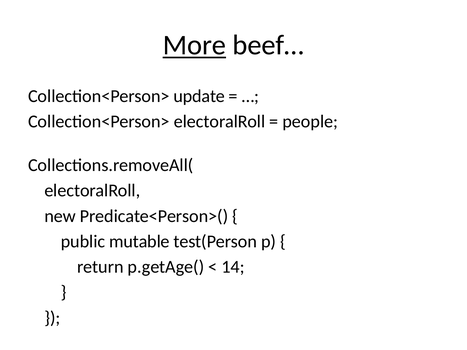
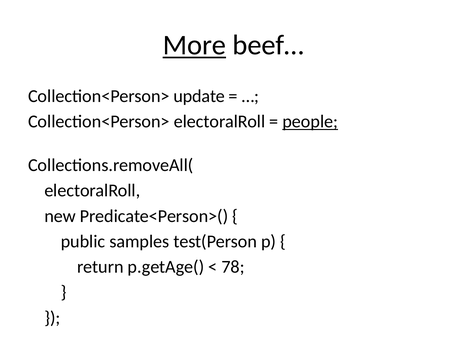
people underline: none -> present
mutable: mutable -> samples
14: 14 -> 78
